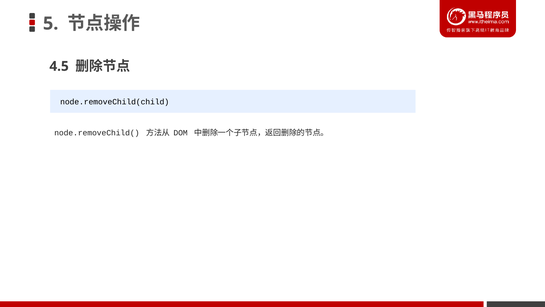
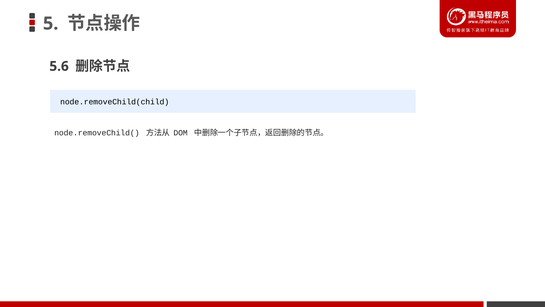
4.5: 4.5 -> 5.6
